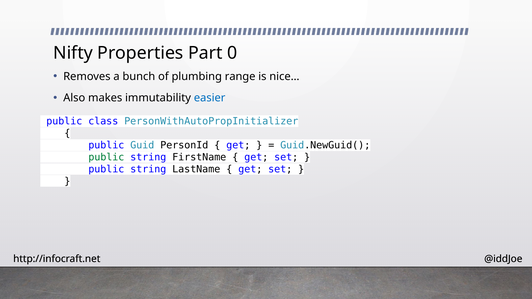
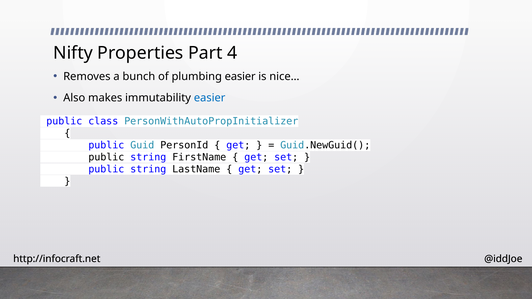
0: 0 -> 4
plumbing range: range -> easier
public at (106, 157) colour: green -> black
